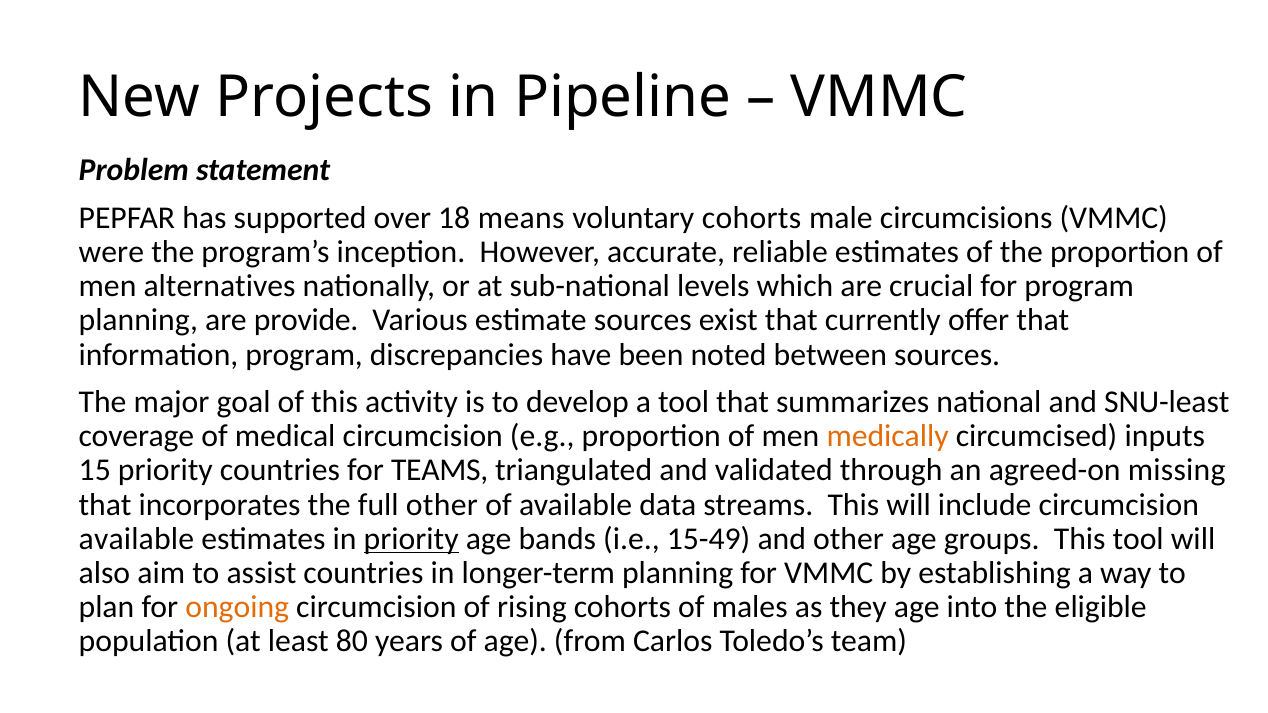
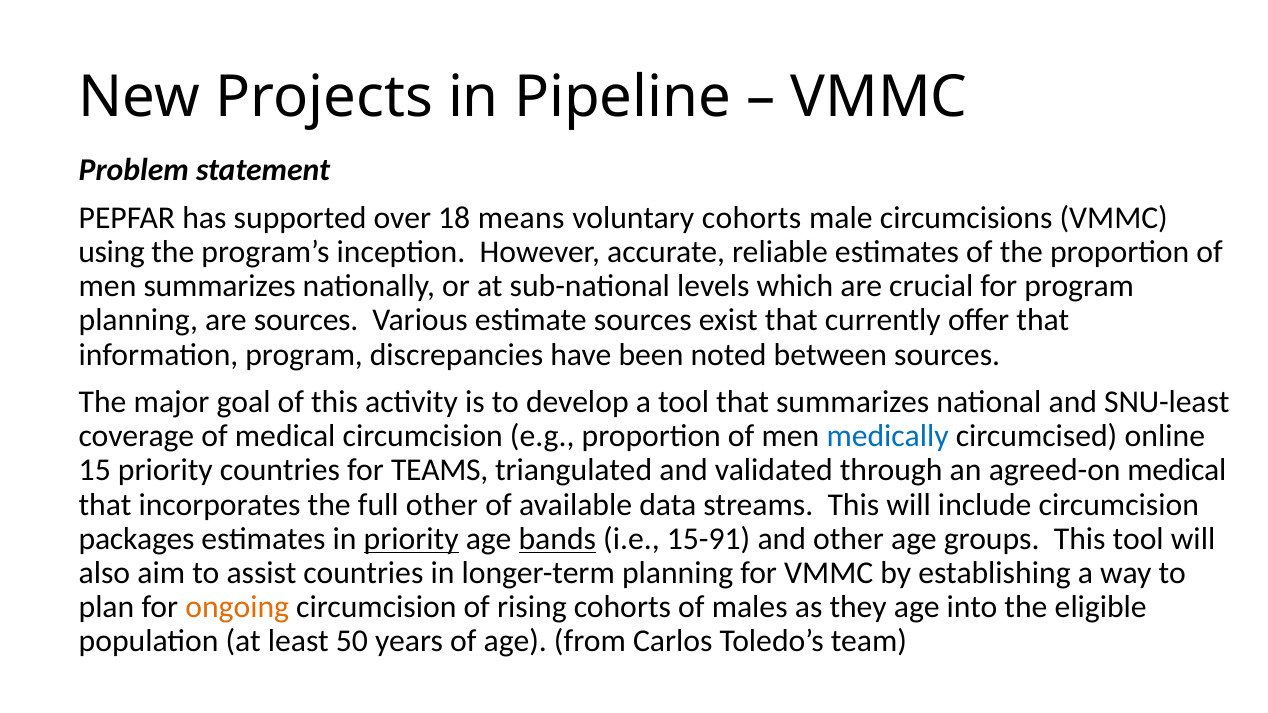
were: were -> using
men alternatives: alternatives -> summarizes
are provide: provide -> sources
medically colour: orange -> blue
inputs: inputs -> online
agreed-on missing: missing -> medical
available at (136, 539): available -> packages
bands underline: none -> present
15-49: 15-49 -> 15-91
80: 80 -> 50
